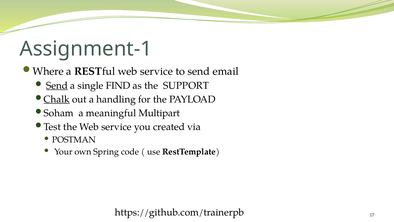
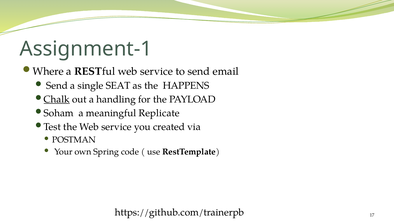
Send at (57, 85) underline: present -> none
FIND: FIND -> SEAT
SUPPORT: SUPPORT -> HAPPENS
Multipart: Multipart -> Replicate
